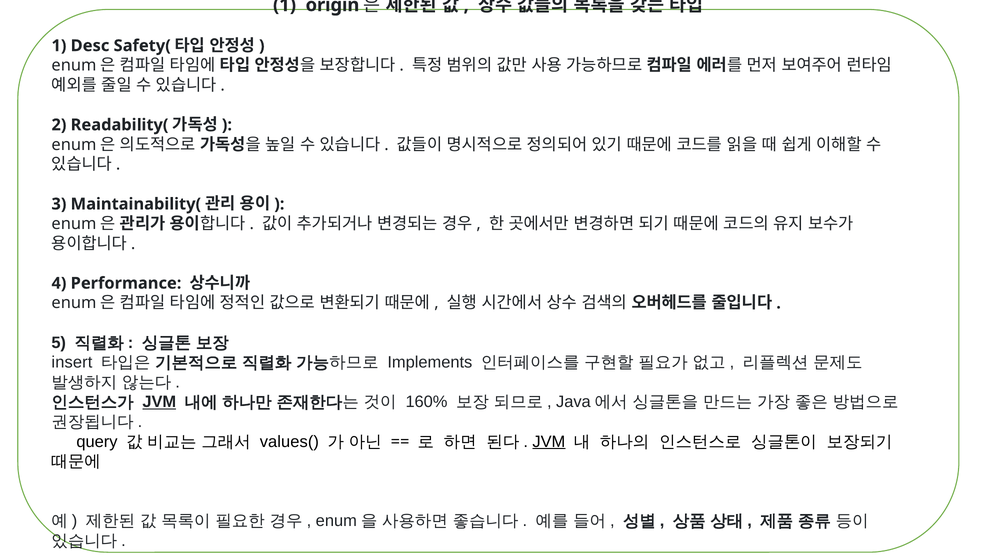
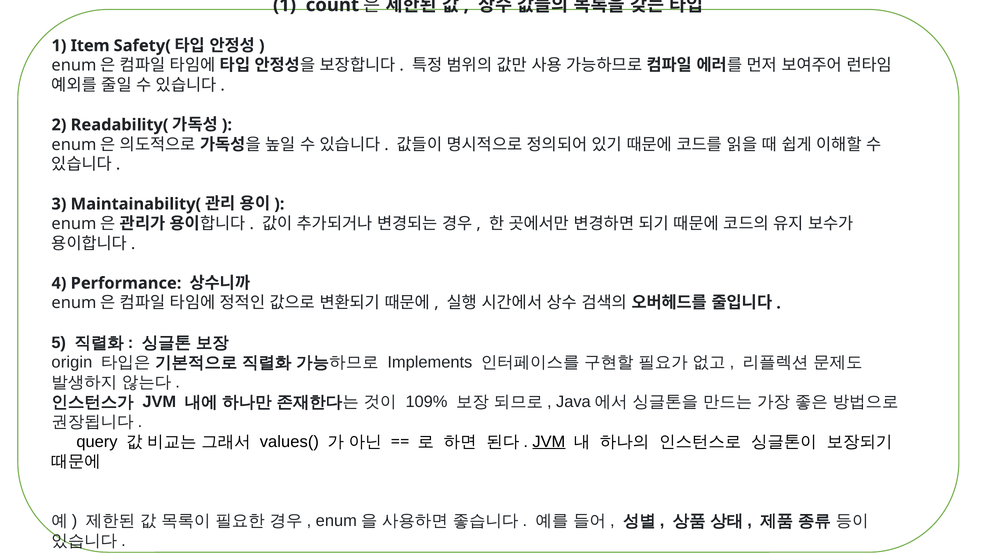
origin: origin -> count
Desc: Desc -> Item
insert: insert -> origin
JVM at (159, 402) underline: present -> none
160%: 160% -> 109%
